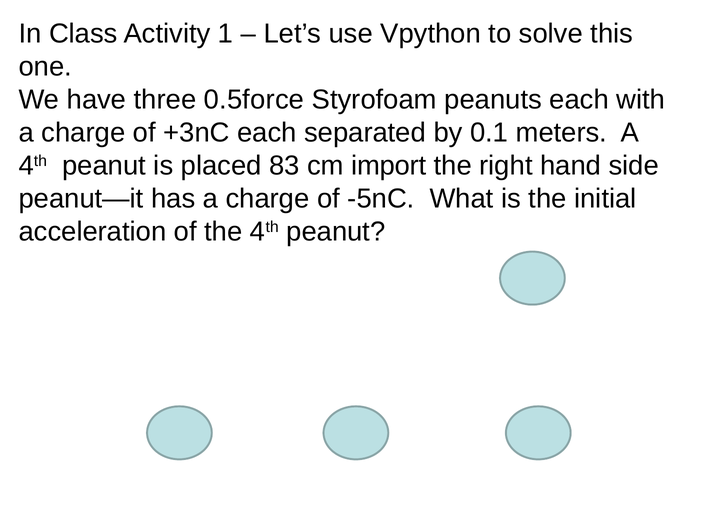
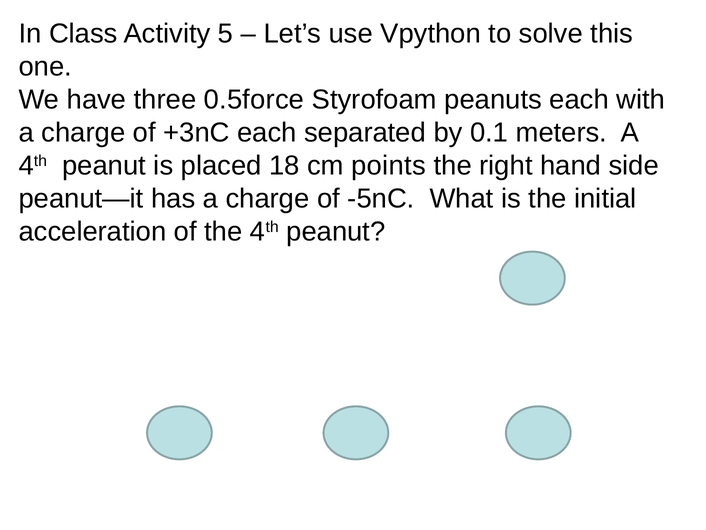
1: 1 -> 5
83: 83 -> 18
import: import -> points
